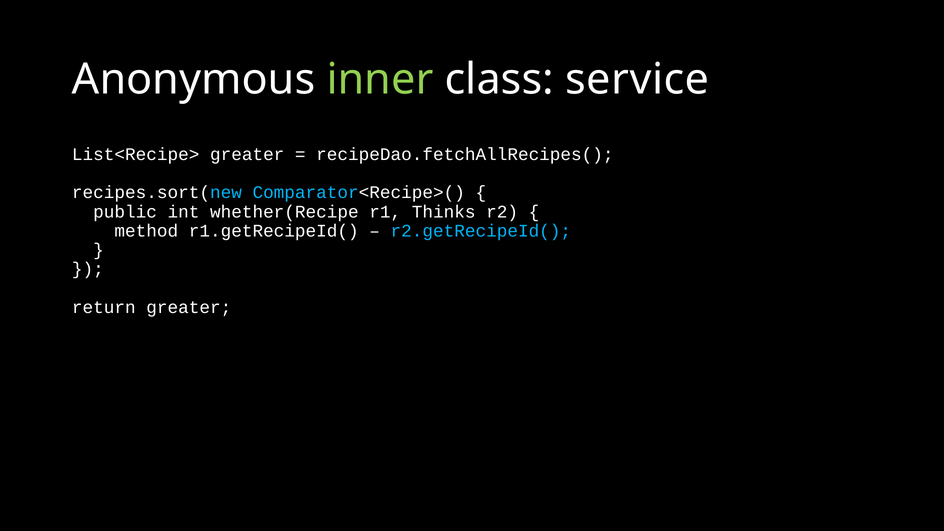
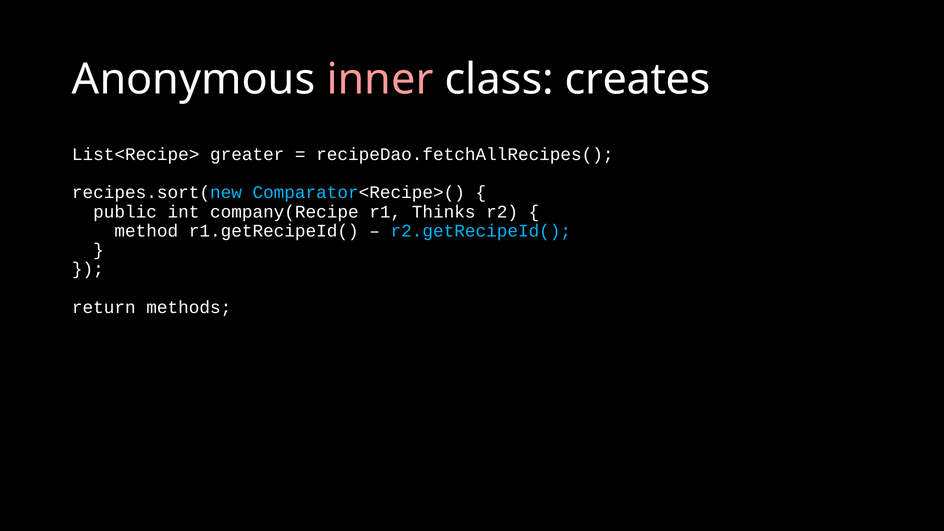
inner colour: light green -> pink
service: service -> creates
whether(Recipe: whether(Recipe -> company(Recipe
return greater: greater -> methods
